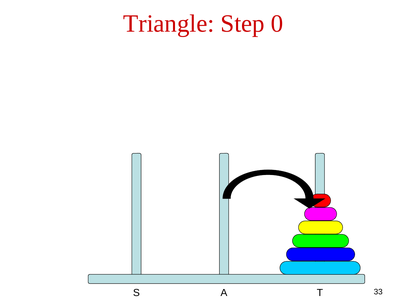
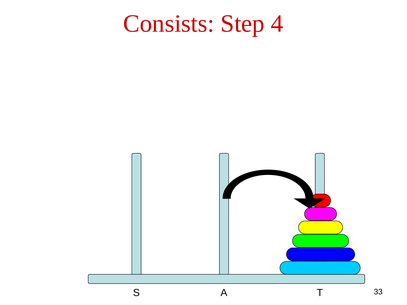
Triangle: Triangle -> Consists
0: 0 -> 4
